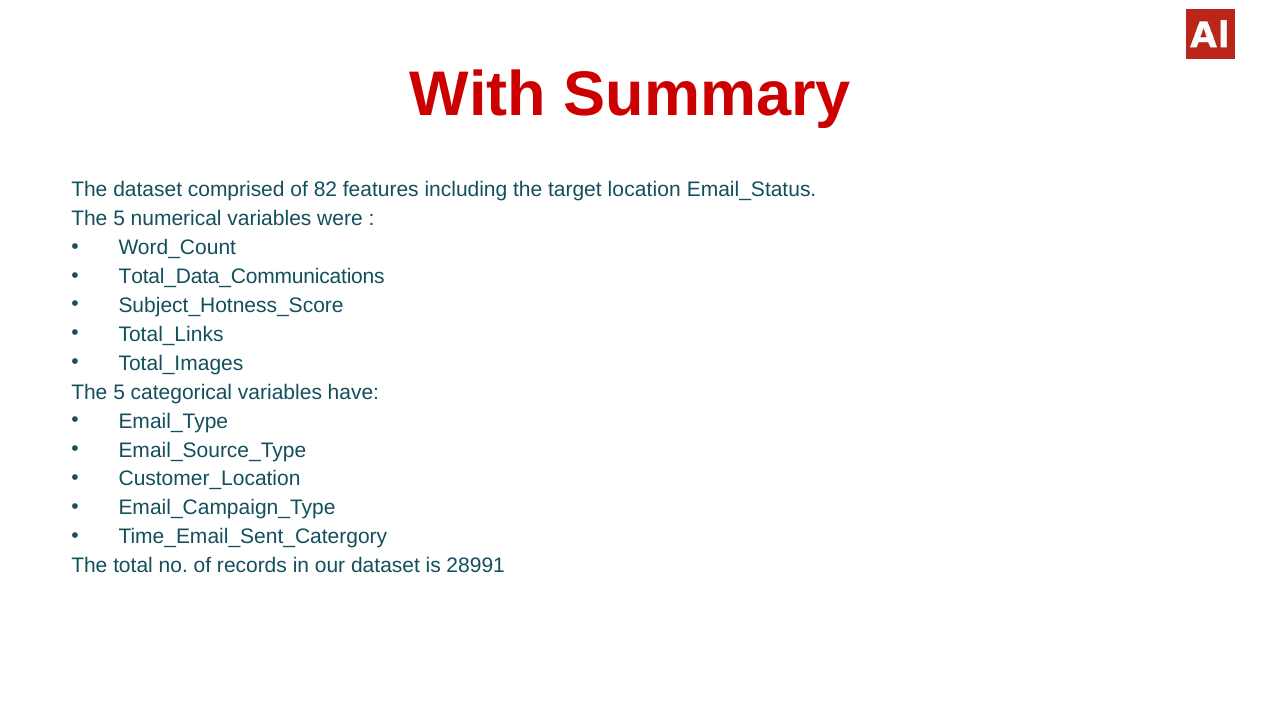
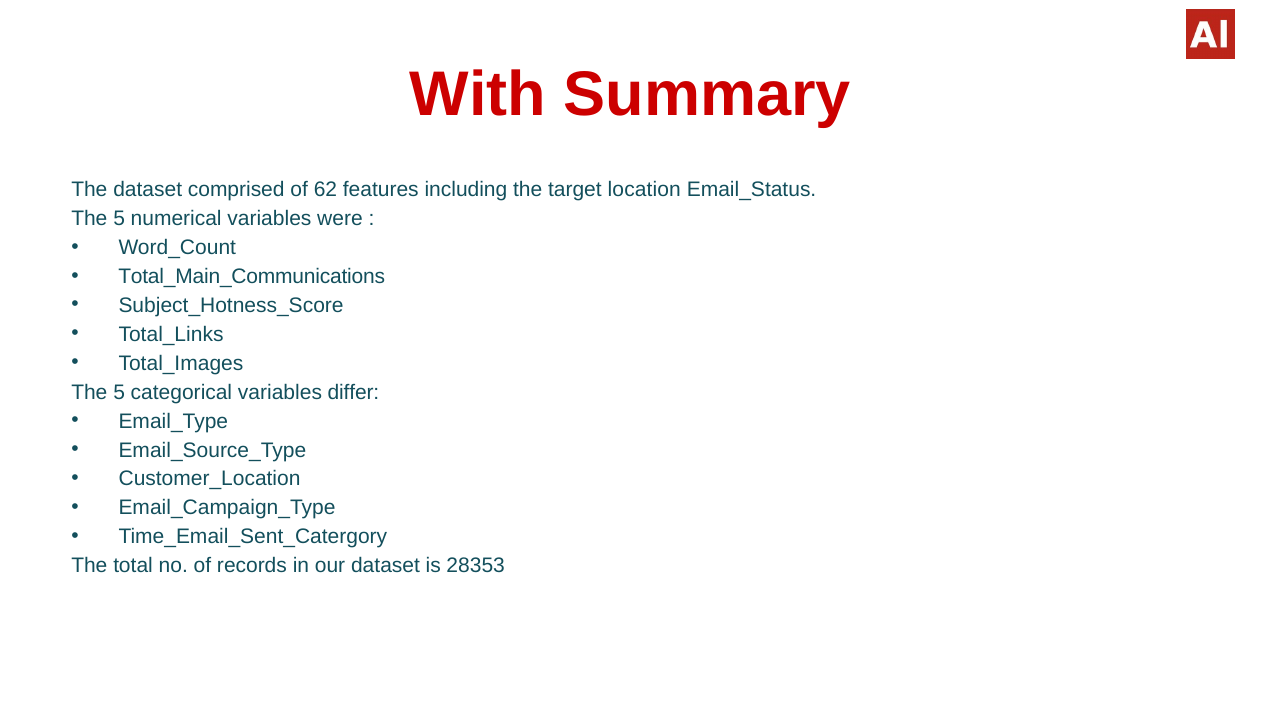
82: 82 -> 62
Total_Data_Communications: Total_Data_Communications -> Total_Main_Communications
have: have -> differ
28991: 28991 -> 28353
